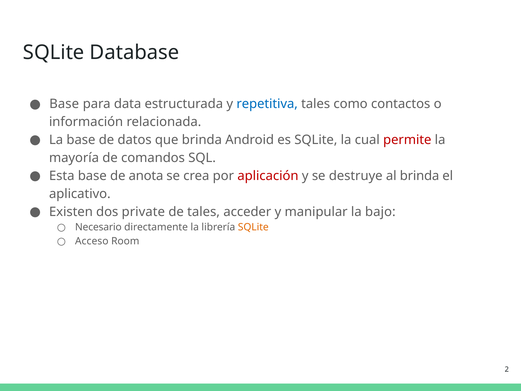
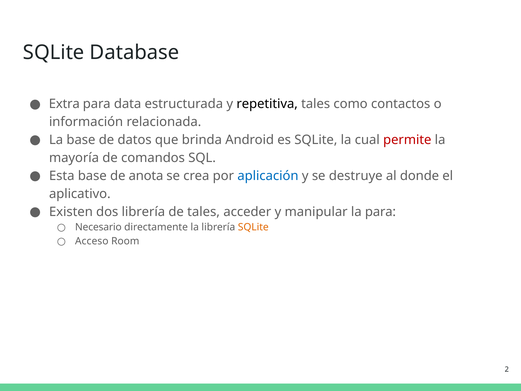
Base at (64, 104): Base -> Extra
repetitiva colour: blue -> black
aplicación colour: red -> blue
al brinda: brinda -> donde
dos private: private -> librería
la bajo: bajo -> para
